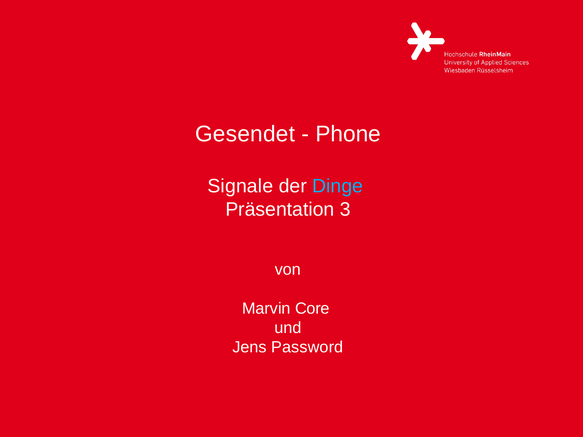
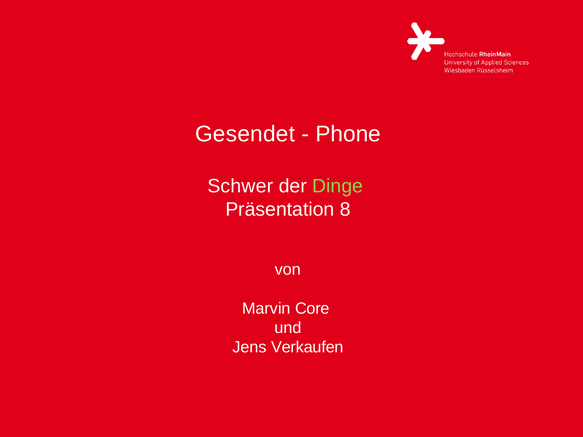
Signale: Signale -> Schwer
Dinge colour: light blue -> light green
3: 3 -> 8
Password: Password -> Verkaufen
